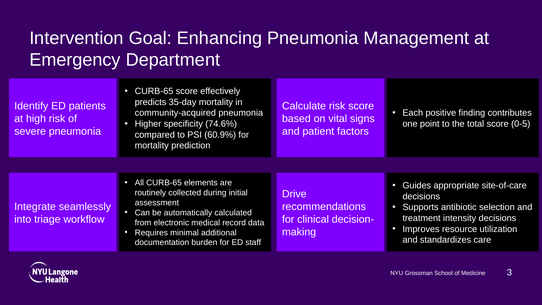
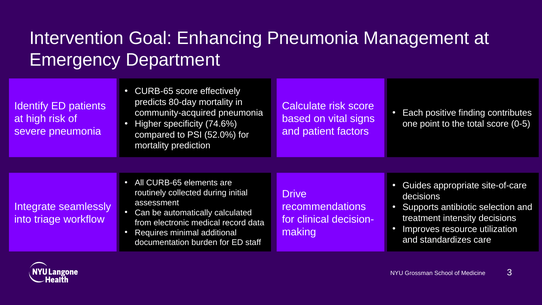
35-day: 35-day -> 80-day
60.9%: 60.9% -> 52.0%
